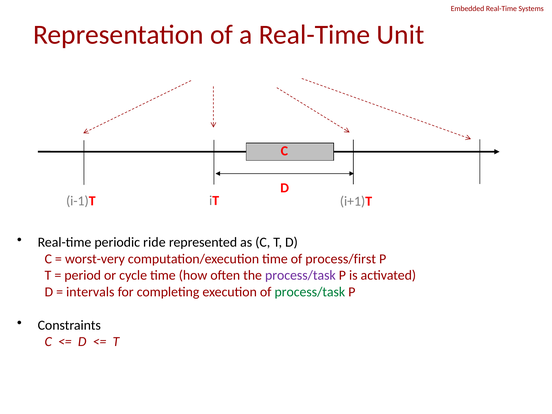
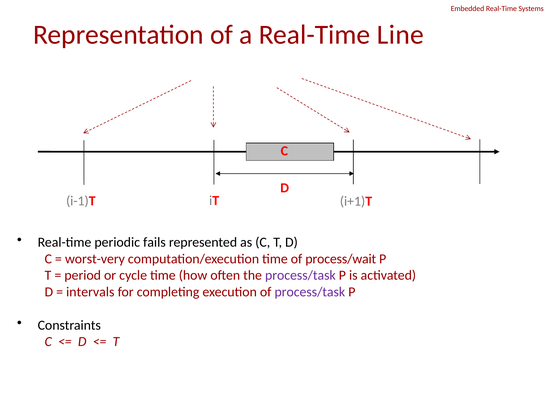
Unit: Unit -> Line
ride: ride -> fails
process/first: process/first -> process/wait
process/task at (310, 292) colour: green -> purple
